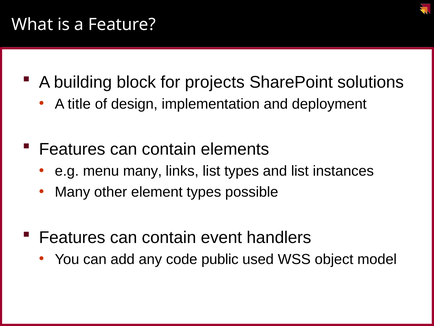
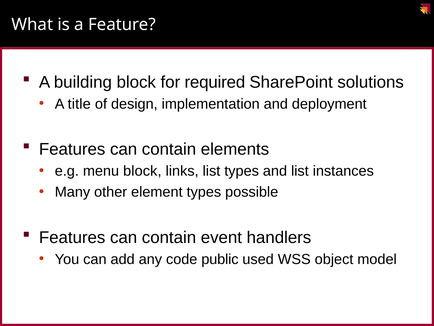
projects: projects -> required
menu many: many -> block
